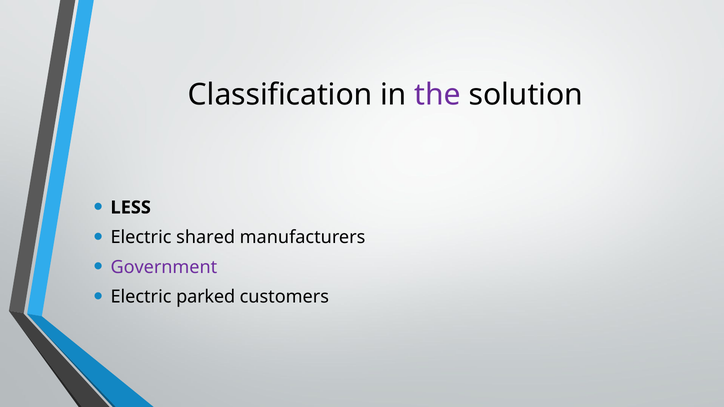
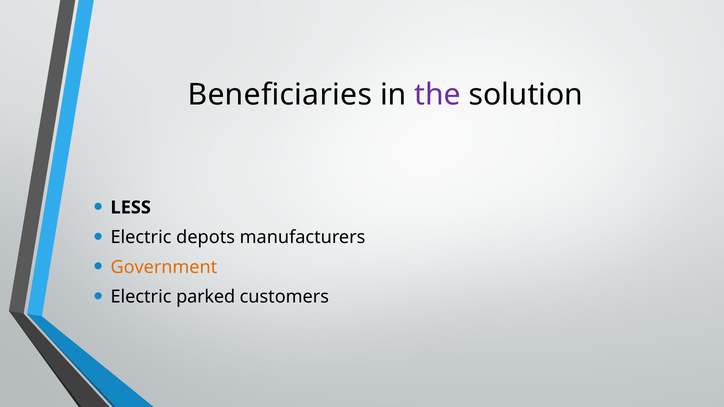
Classification: Classification -> Beneficiaries
shared: shared -> depots
Government colour: purple -> orange
